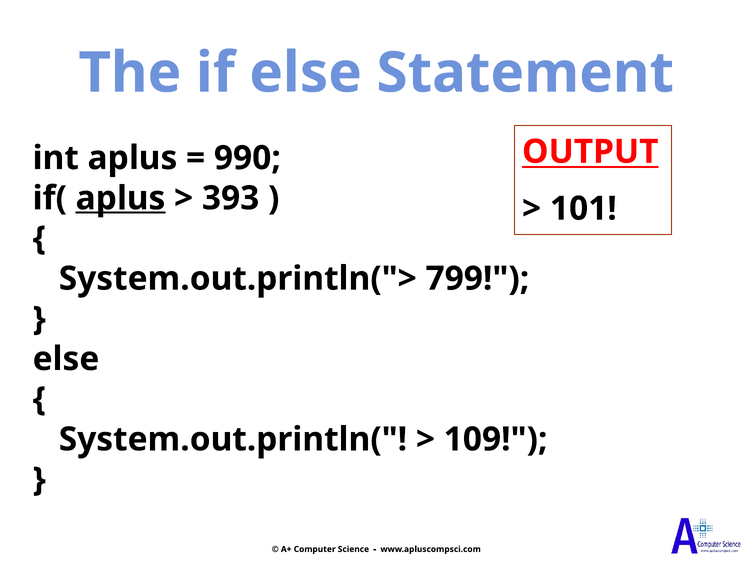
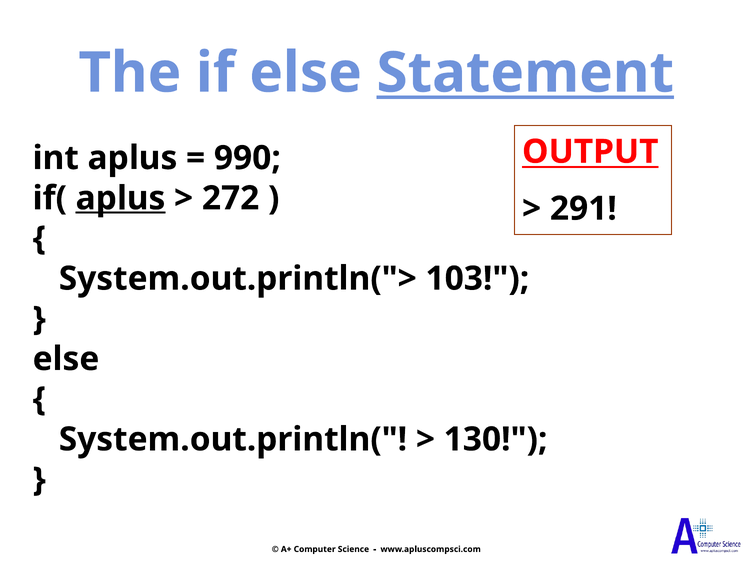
Statement underline: none -> present
393: 393 -> 272
101: 101 -> 291
799: 799 -> 103
109: 109 -> 130
